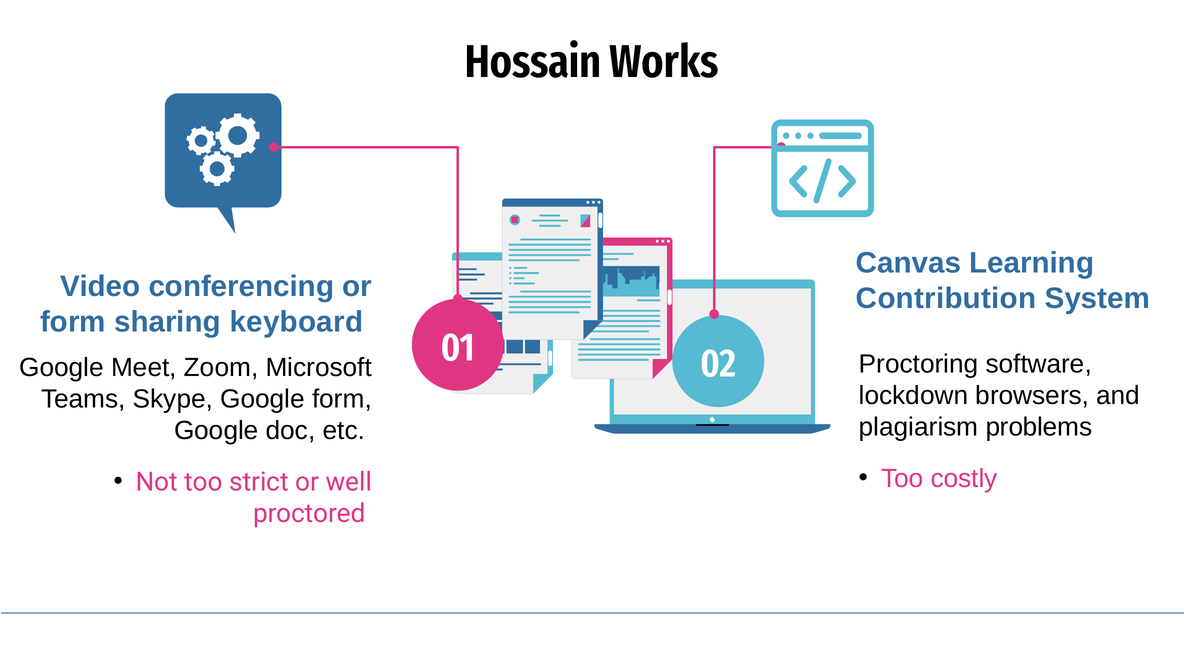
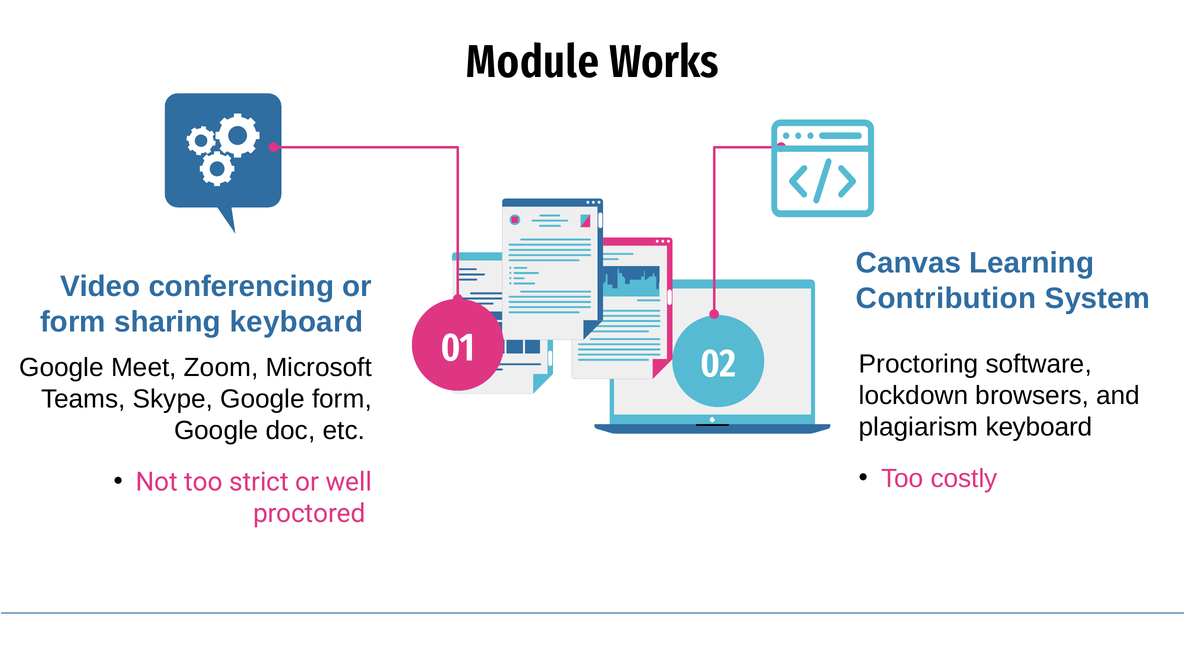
Hossain: Hossain -> Module
plagiarism problems: problems -> keyboard
